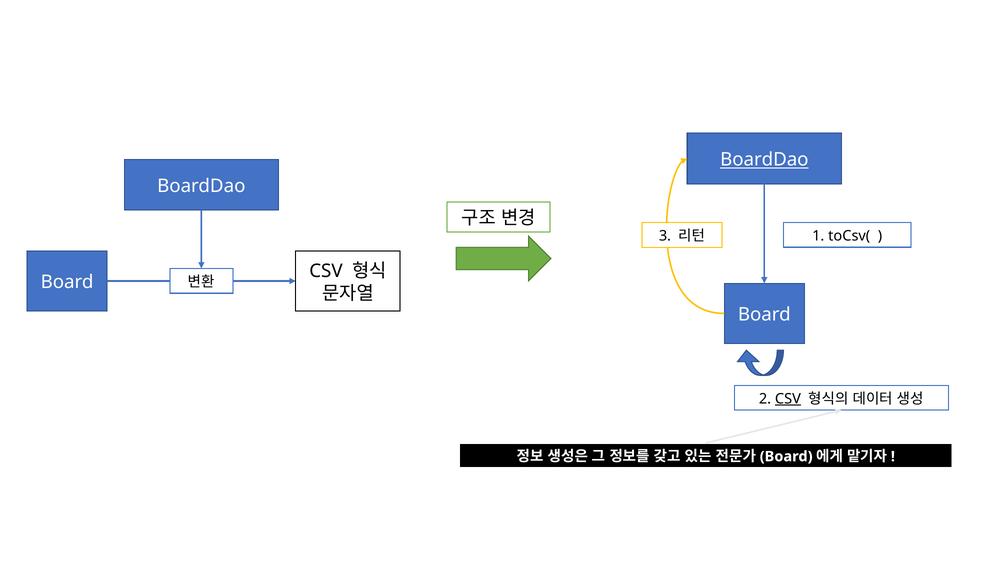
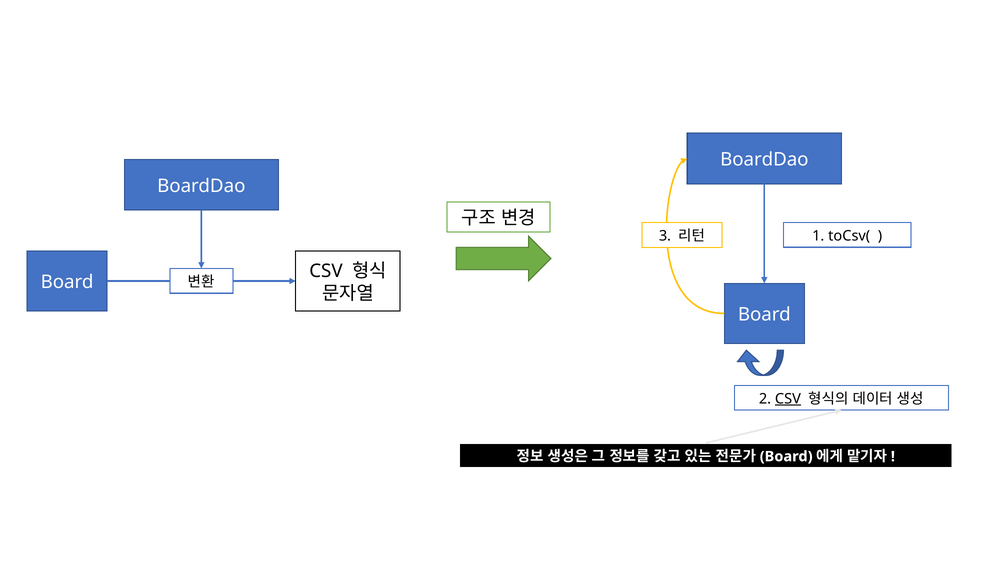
BoardDao at (764, 160) underline: present -> none
